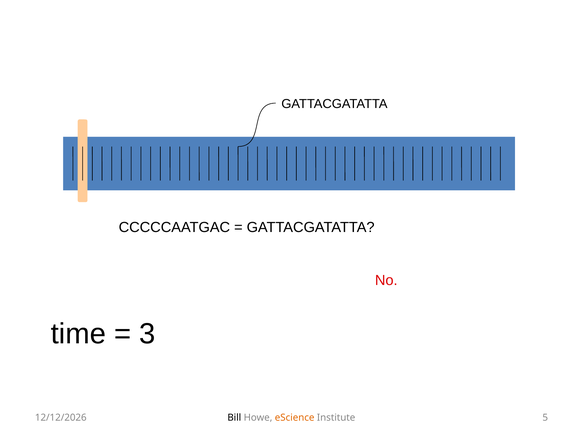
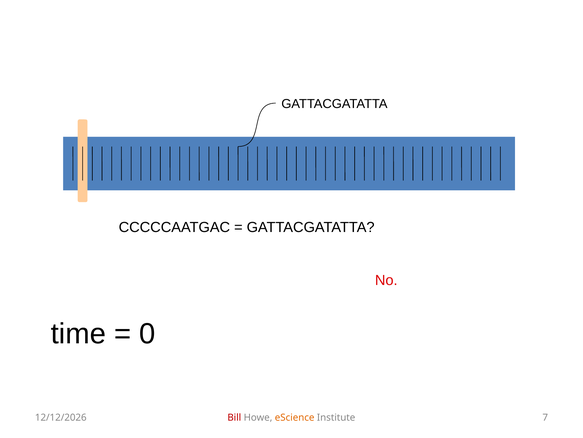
3: 3 -> 0
Bill colour: black -> red
5: 5 -> 7
